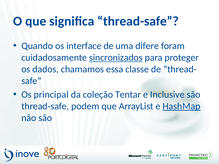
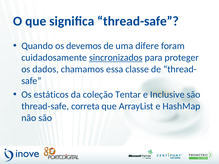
interface: interface -> devemos
principal: principal -> estáticos
podem: podem -> correta
HashMap underline: present -> none
